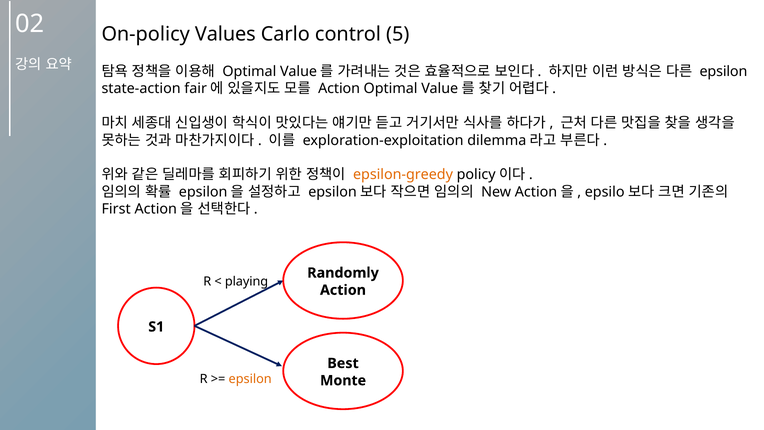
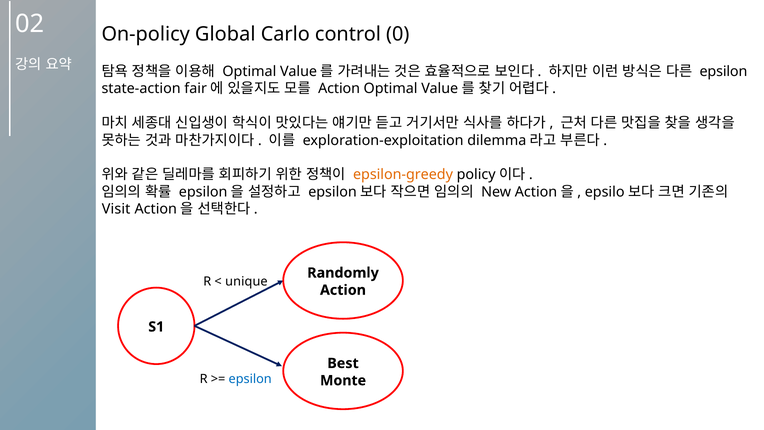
Values: Values -> Global
5: 5 -> 0
First: First -> Visit
playing: playing -> unique
epsilon at (250, 379) colour: orange -> blue
